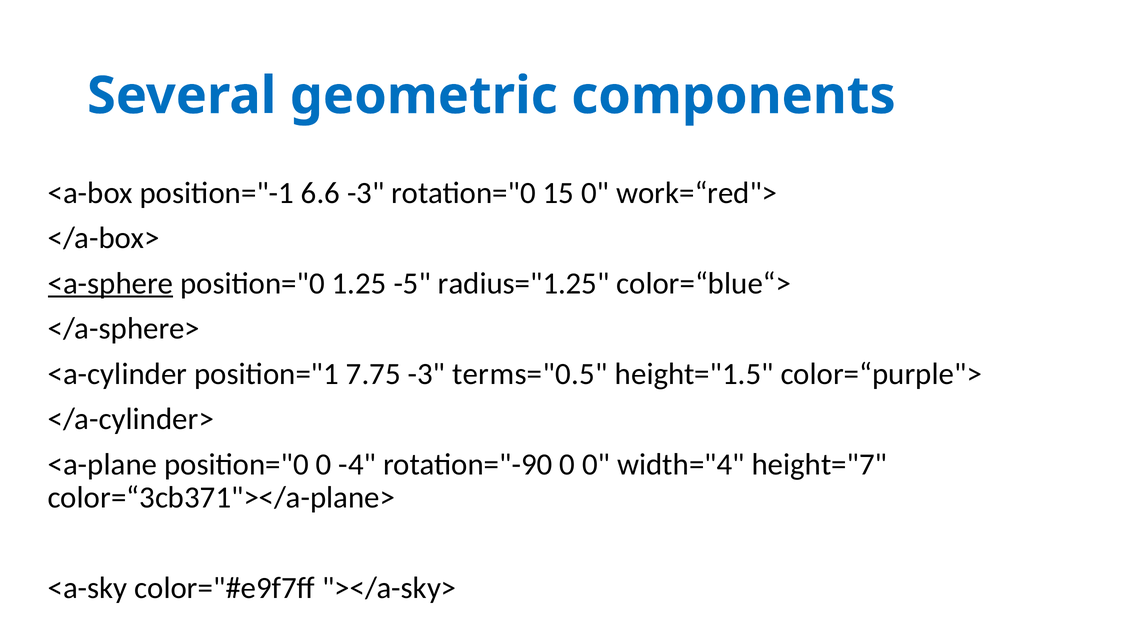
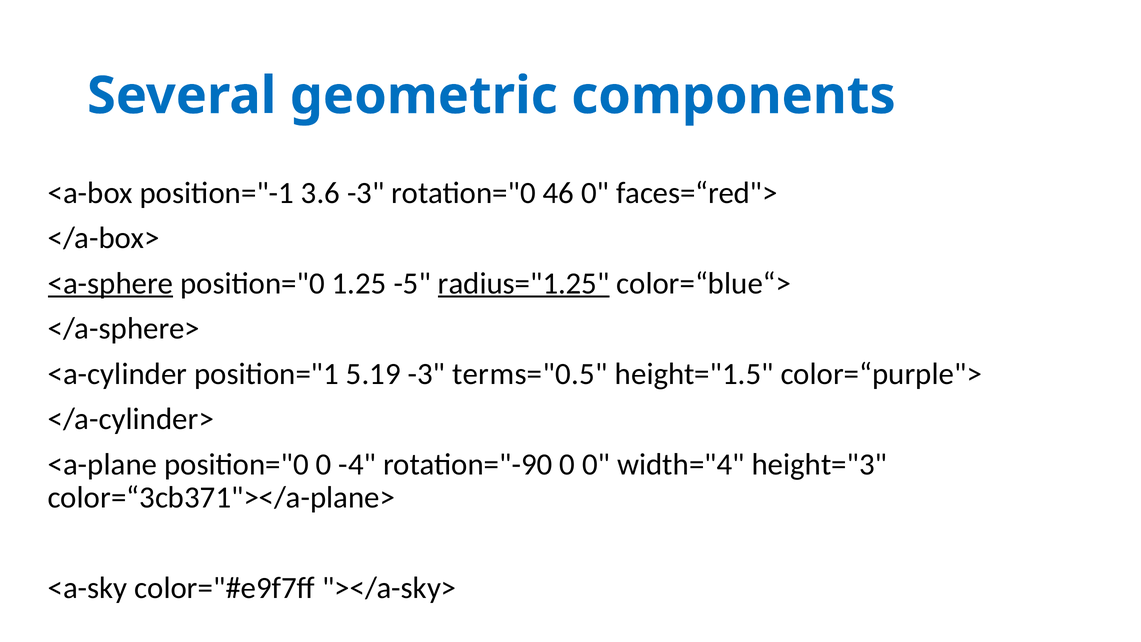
6.6: 6.6 -> 3.6
15: 15 -> 46
work=“red">: work=“red"> -> faces=“red">
radius="1.25 underline: none -> present
7.75: 7.75 -> 5.19
height="7: height="7 -> height="3
